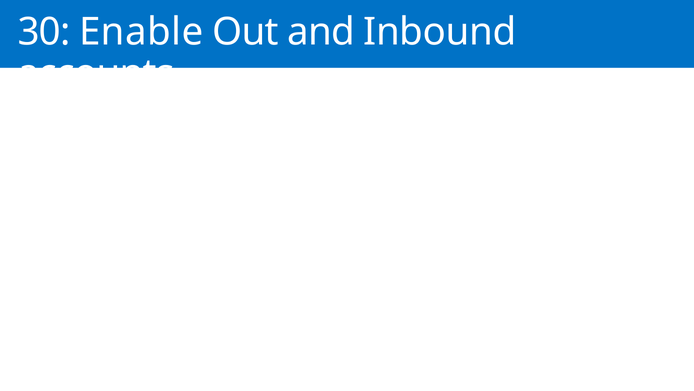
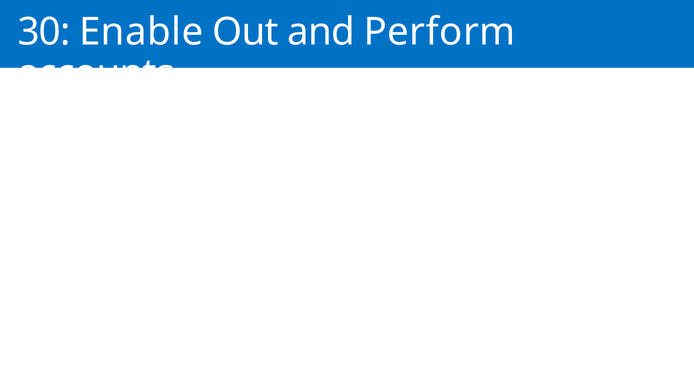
Inbound: Inbound -> Perform
